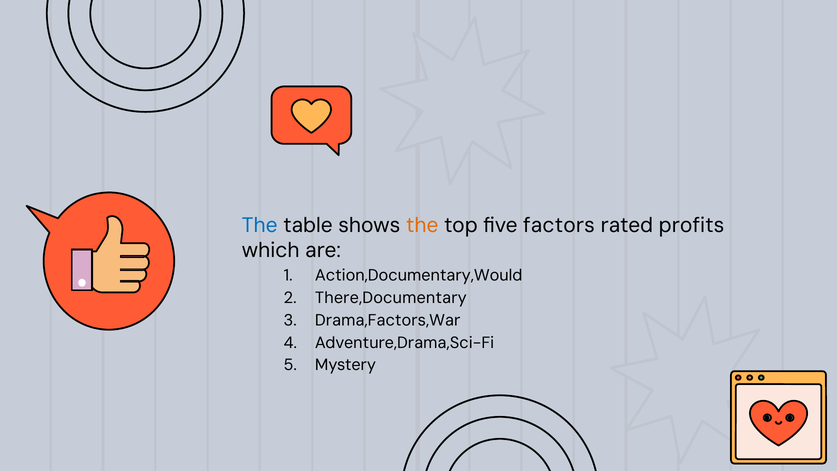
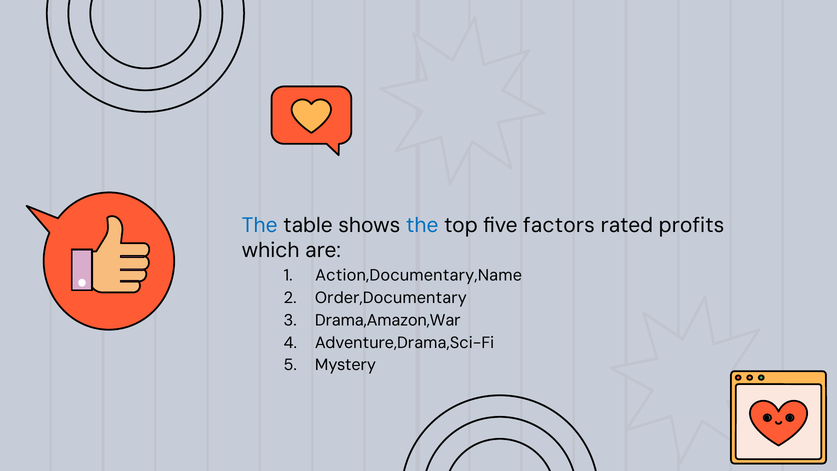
the at (422, 225) colour: orange -> blue
Action,Documentary,Would: Action,Documentary,Would -> Action,Documentary,Name
There,Documentary: There,Documentary -> Order,Documentary
Drama,Factors,War: Drama,Factors,War -> Drama,Amazon,War
